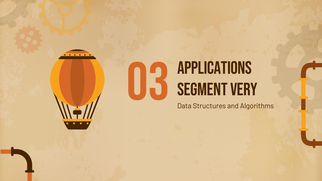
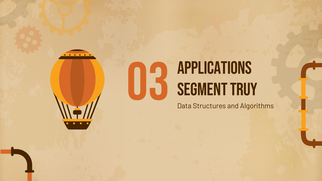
very: very -> truy
